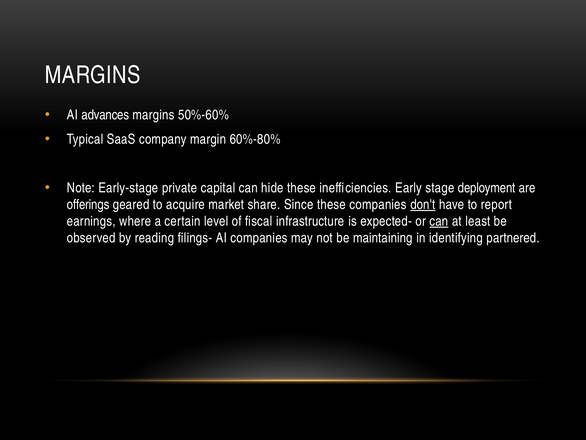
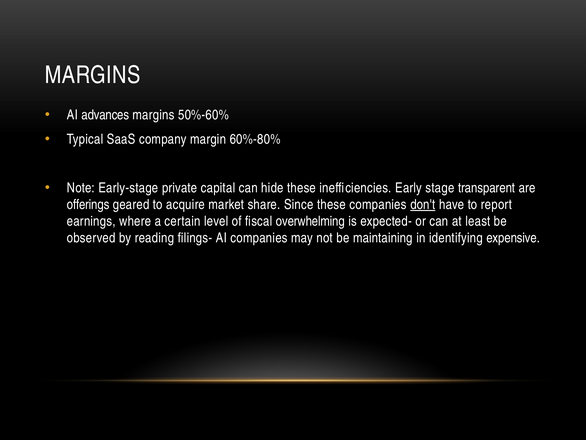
deployment: deployment -> transparent
infrastructure: infrastructure -> overwhelming
can at (439, 221) underline: present -> none
partnered: partnered -> expensive
